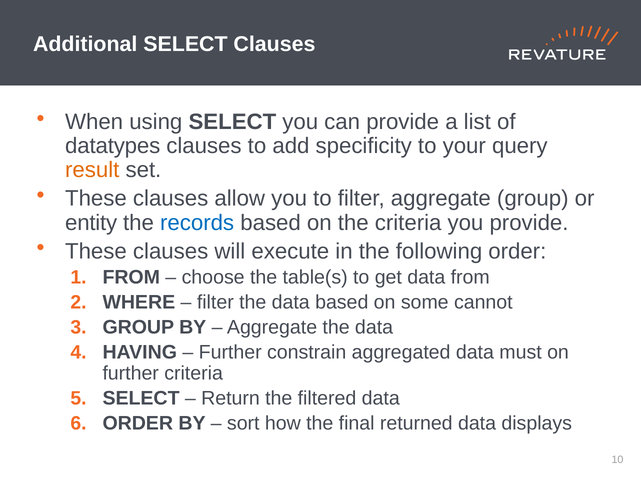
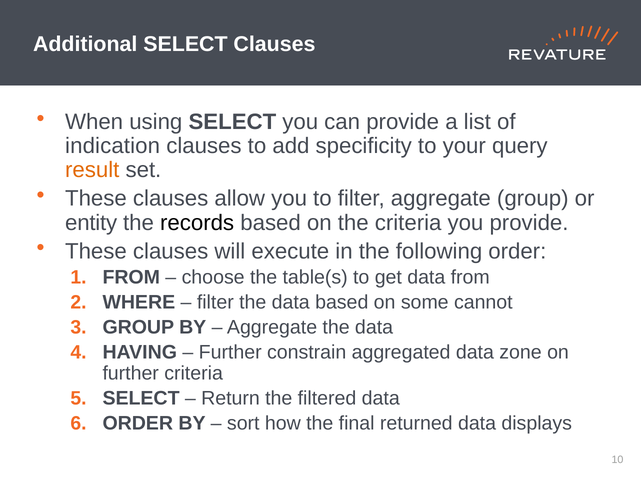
datatypes: datatypes -> indication
records colour: blue -> black
must: must -> zone
